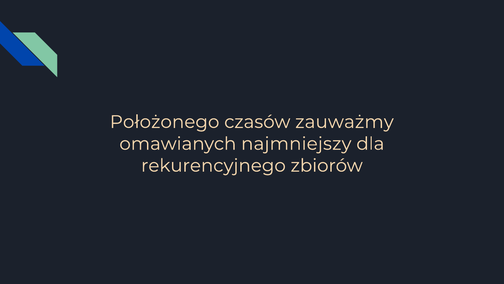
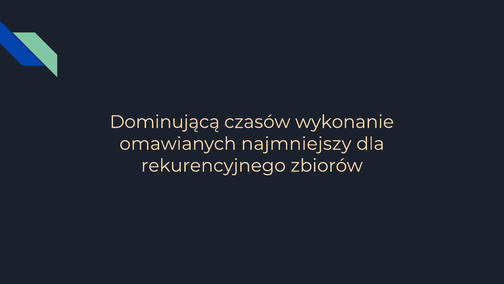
Położonego: Położonego -> Dominującą
zauważmy: zauważmy -> wykonanie
